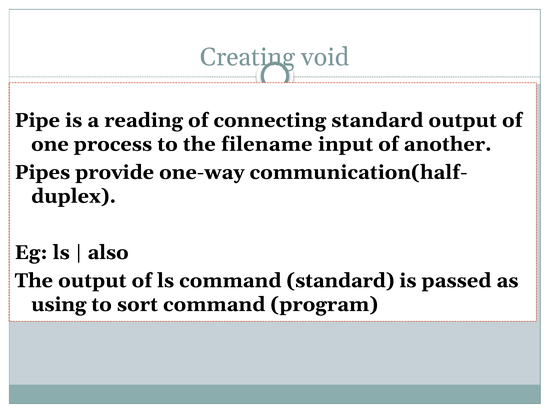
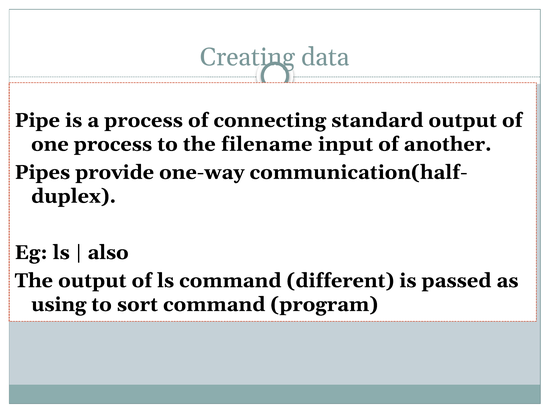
void: void -> data
a reading: reading -> process
command standard: standard -> different
